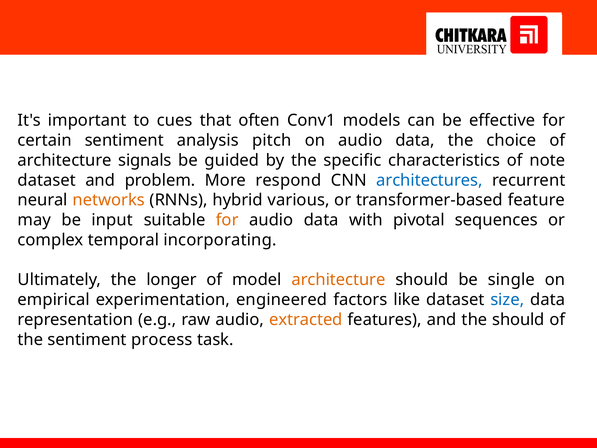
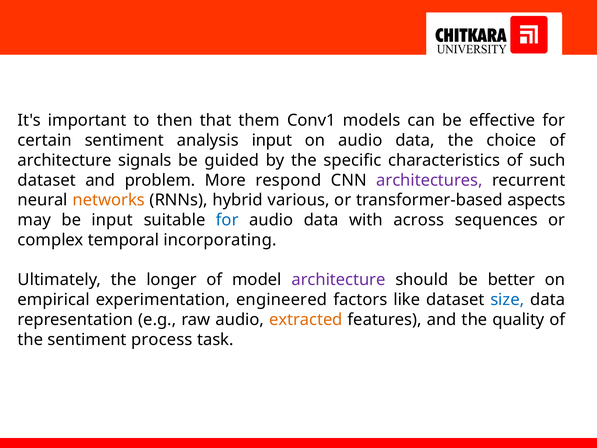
cues: cues -> then
often: often -> them
analysis pitch: pitch -> input
note: note -> such
architectures colour: blue -> purple
feature: feature -> aspects
for at (227, 220) colour: orange -> blue
pivotal: pivotal -> across
architecture at (338, 280) colour: orange -> purple
single: single -> better
the should: should -> quality
